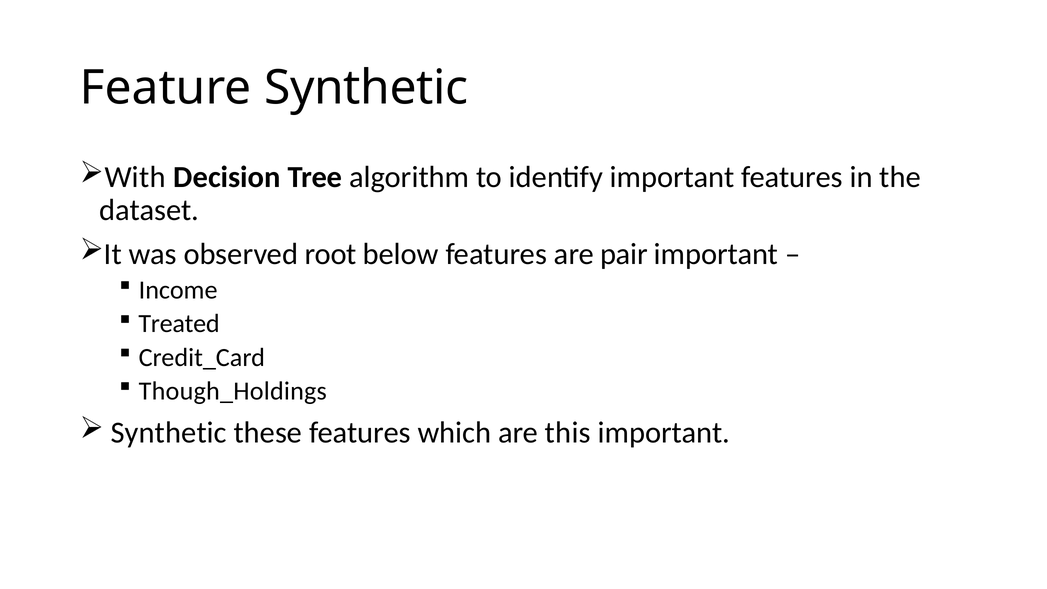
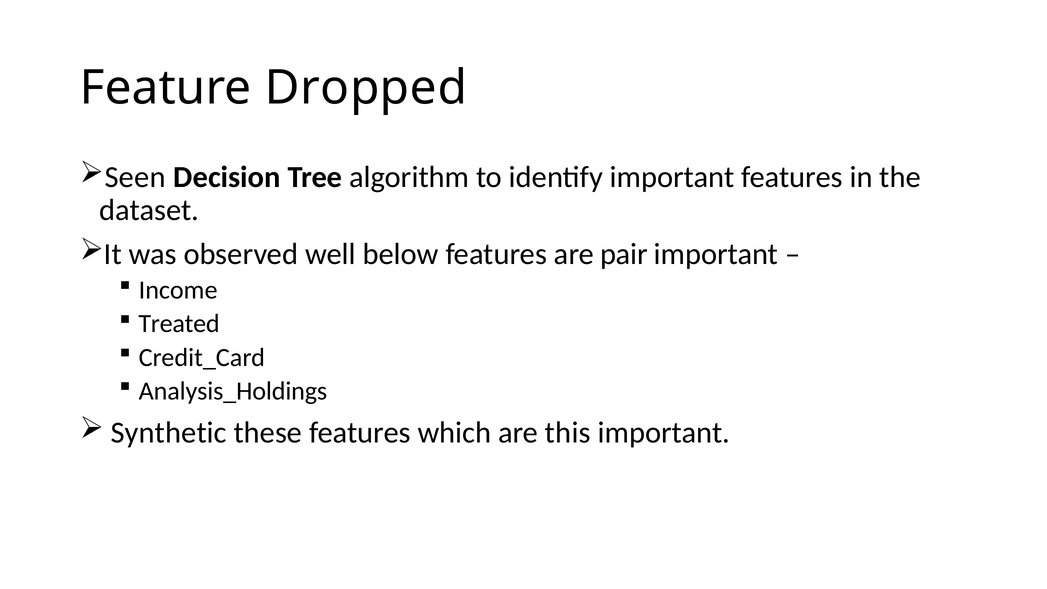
Feature Synthetic: Synthetic -> Dropped
With: With -> Seen
root: root -> well
Though_Holdings: Though_Holdings -> Analysis_Holdings
